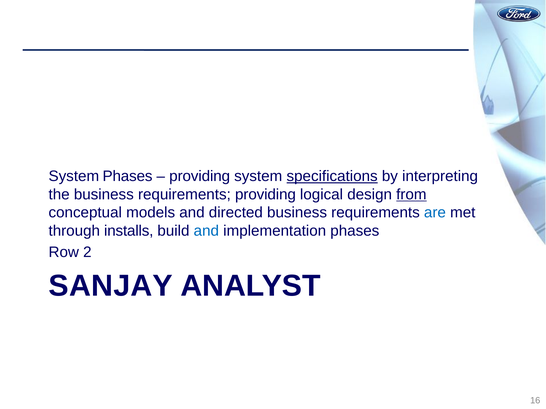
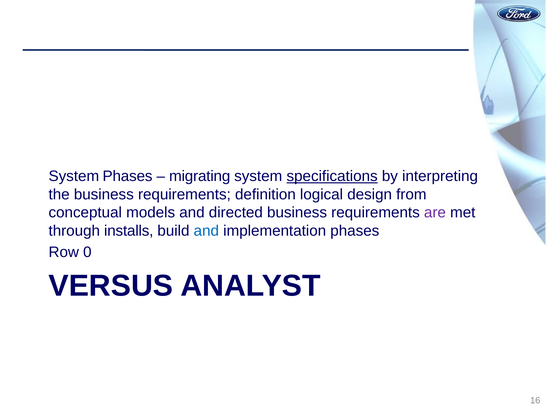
providing at (200, 176): providing -> migrating
requirements providing: providing -> definition
from underline: present -> none
are colour: blue -> purple
2: 2 -> 0
SANJAY: SANJAY -> VERSUS
